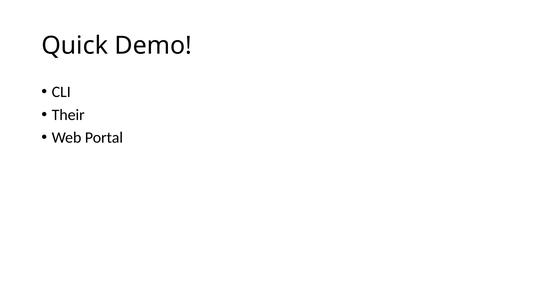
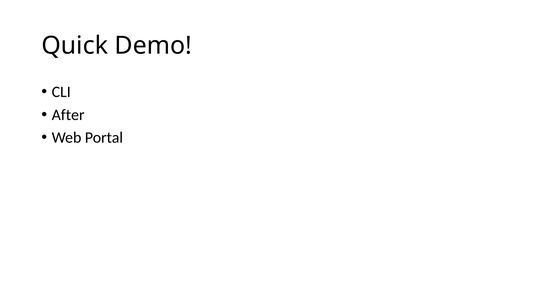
Their: Their -> After
